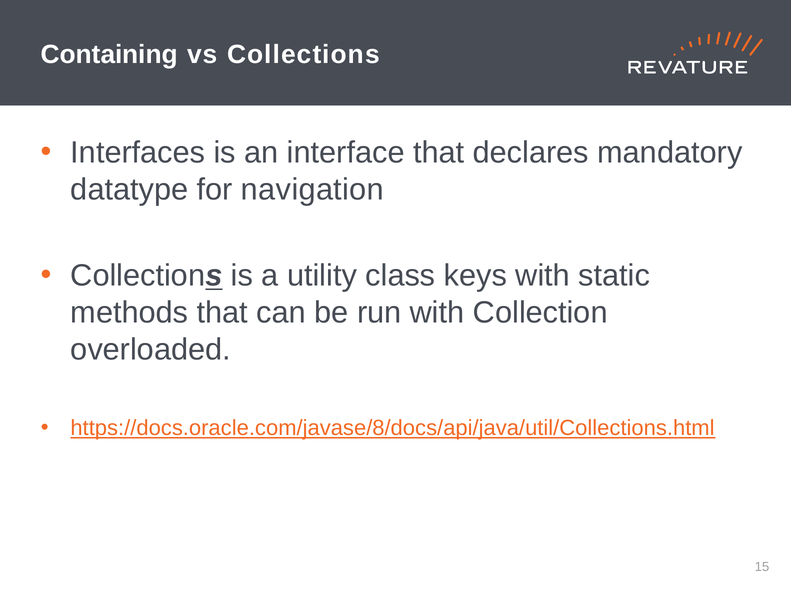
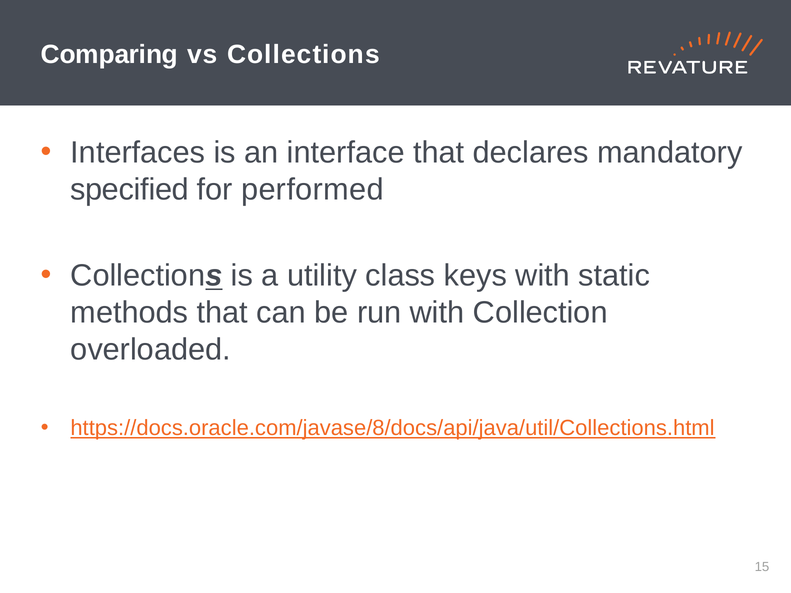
Containing: Containing -> Comparing
datatype: datatype -> specified
navigation: navigation -> performed
